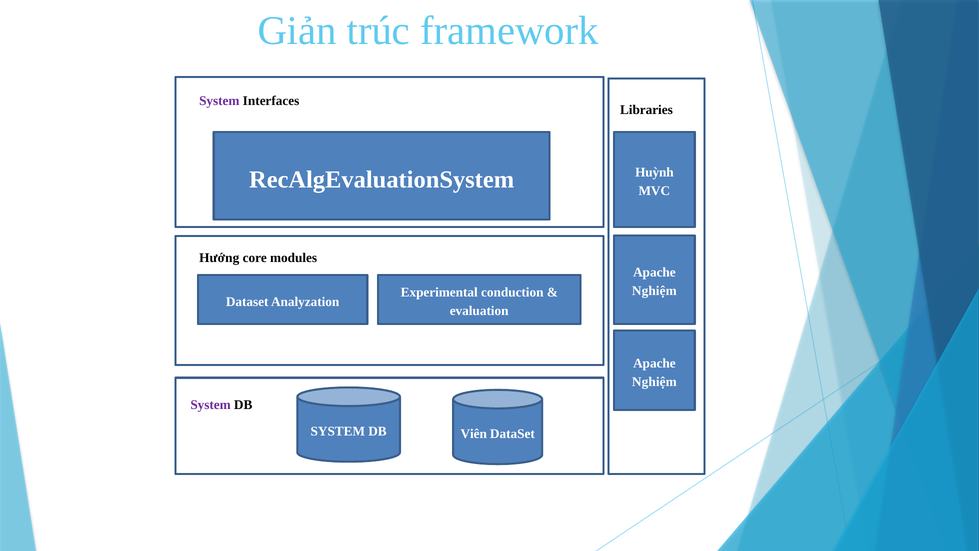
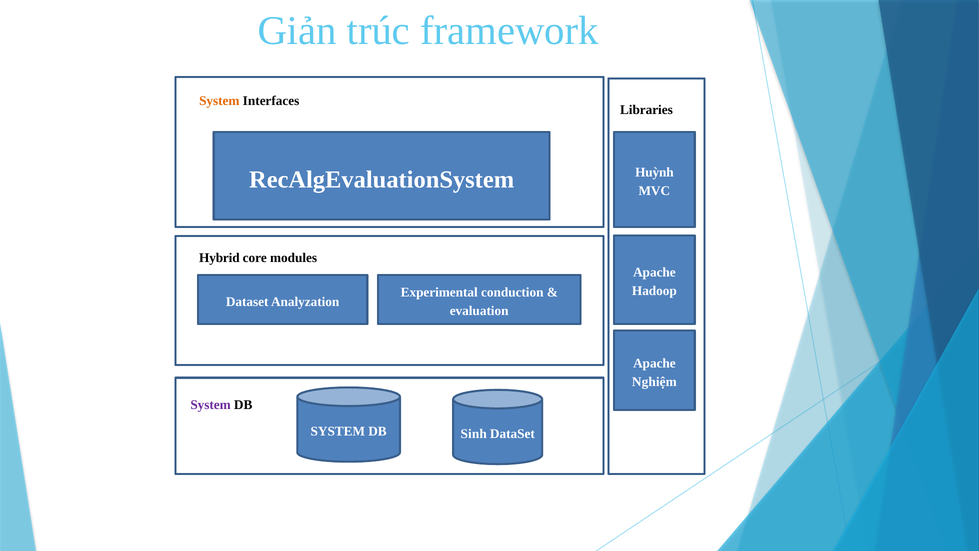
System at (219, 101) colour: purple -> orange
Hướng: Hướng -> Hybrid
Nghiệm at (654, 291): Nghiệm -> Hadoop
Viên: Viên -> Sinh
